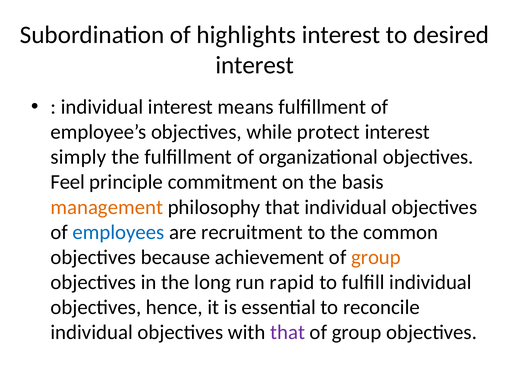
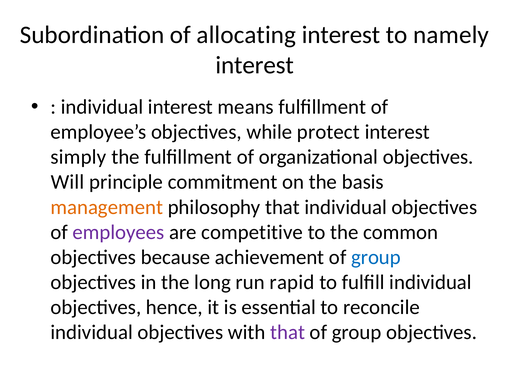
highlights: highlights -> allocating
desired: desired -> namely
Feel: Feel -> Will
employees colour: blue -> purple
recruitment: recruitment -> competitive
group at (376, 257) colour: orange -> blue
